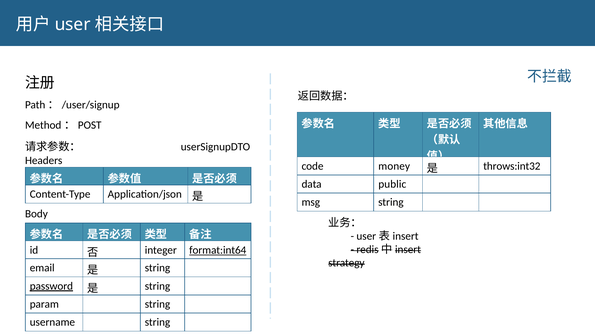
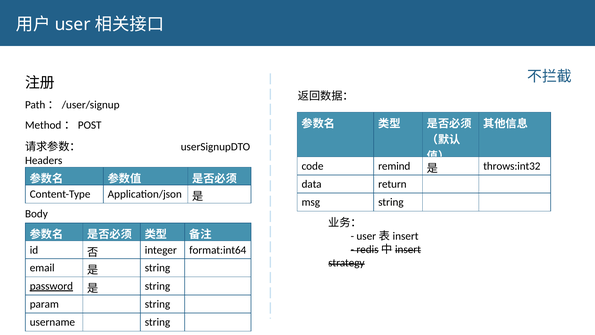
money: money -> remind
public: public -> return
format:int64 underline: present -> none
